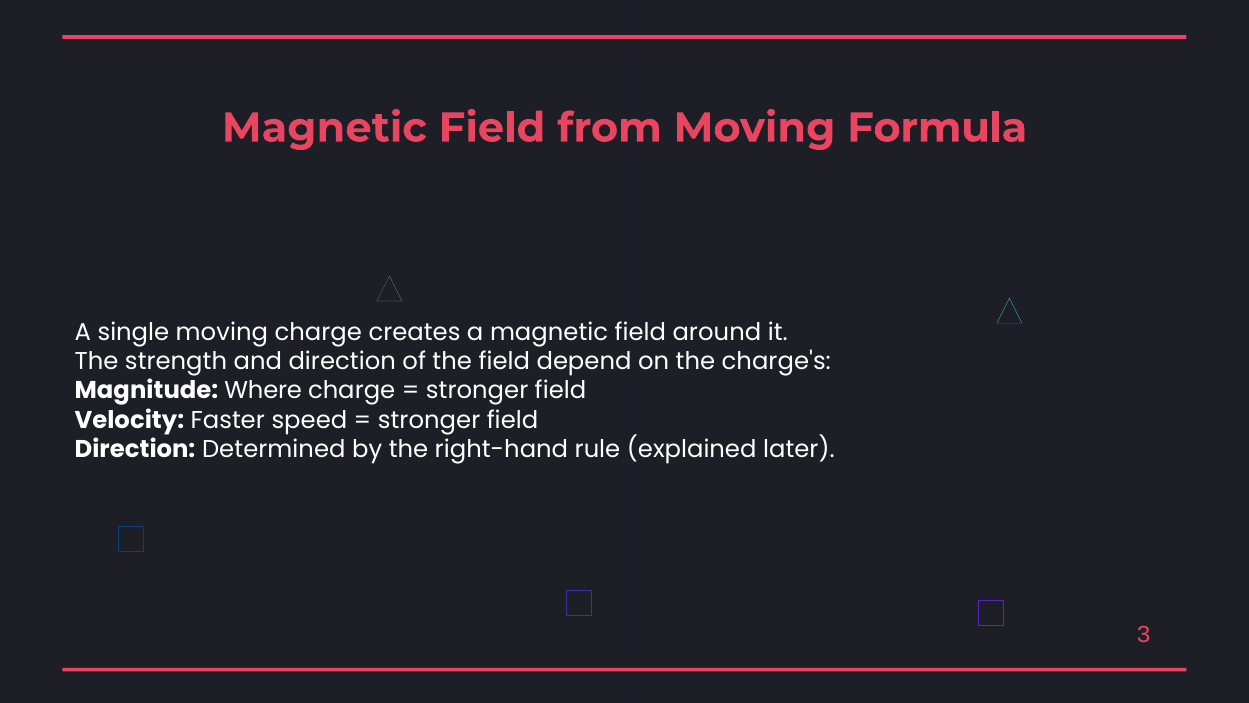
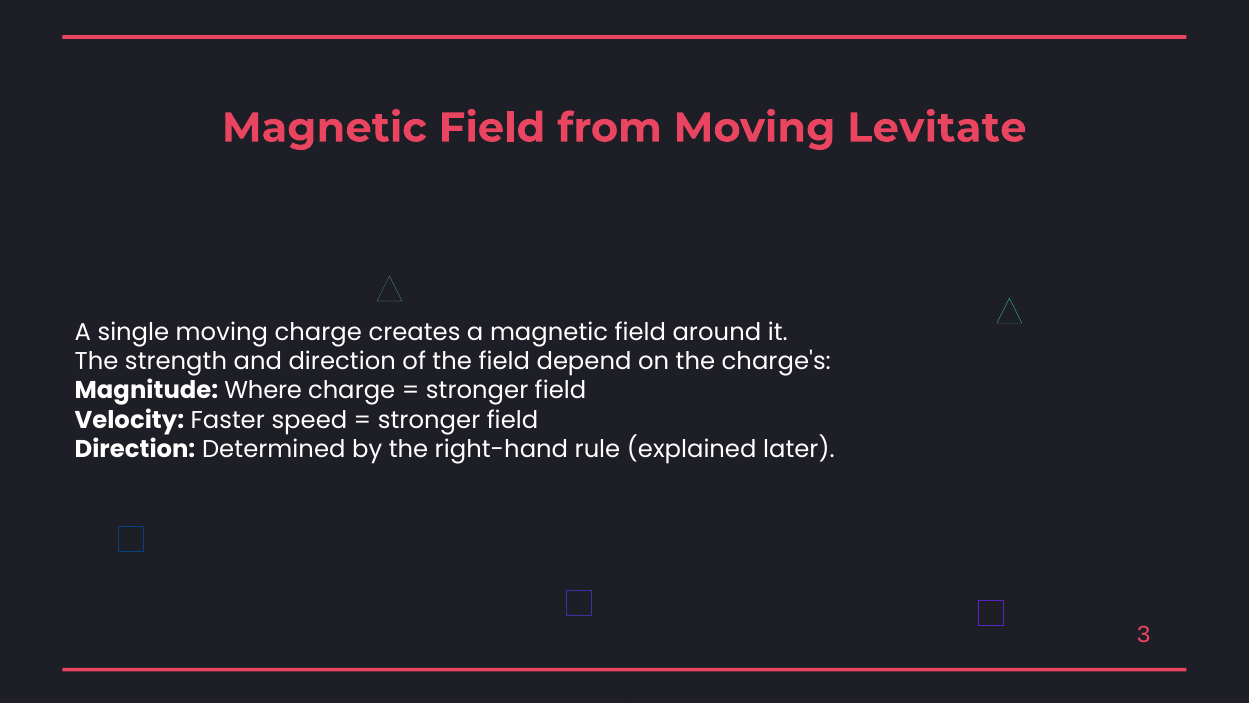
Formula: Formula -> Levitate
